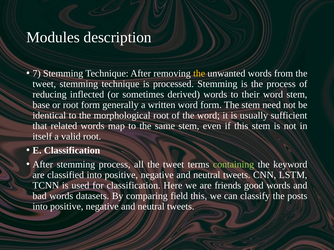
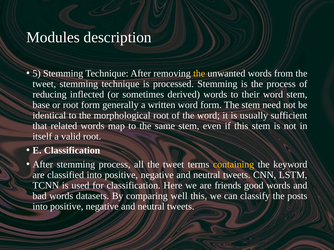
7: 7 -> 5
containing colour: light green -> yellow
field: field -> well
